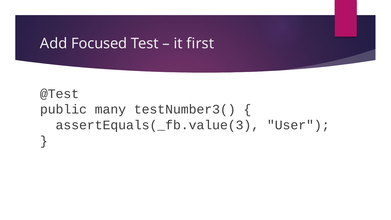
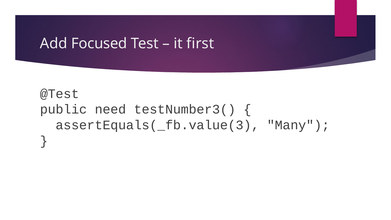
many: many -> need
User: User -> Many
